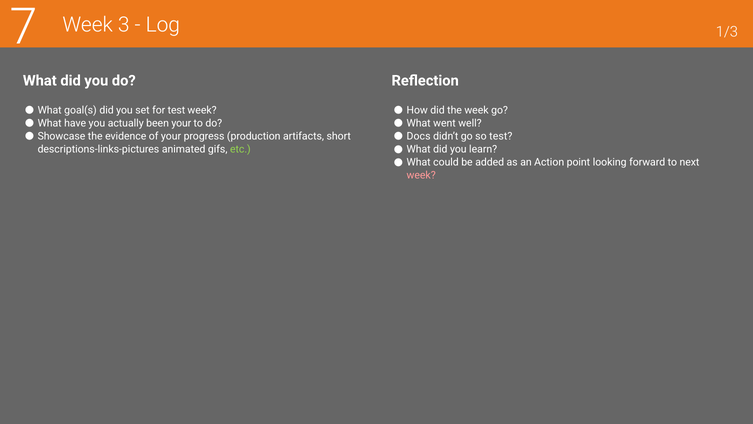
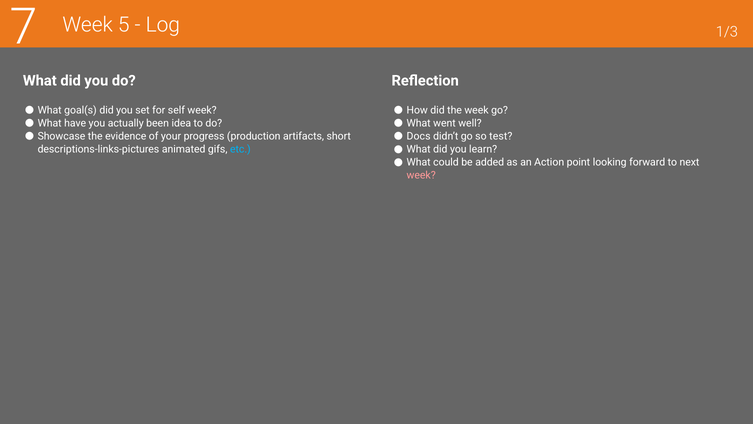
3: 3 -> 5
for test: test -> self
been your: your -> idea
etc colour: light green -> light blue
